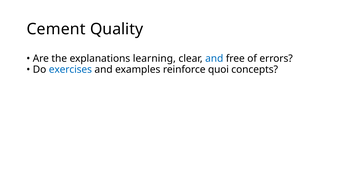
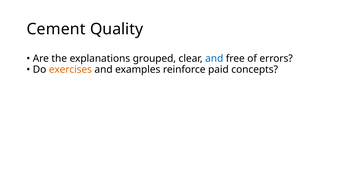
learning: learning -> grouped
exercises colour: blue -> orange
quoi: quoi -> paid
